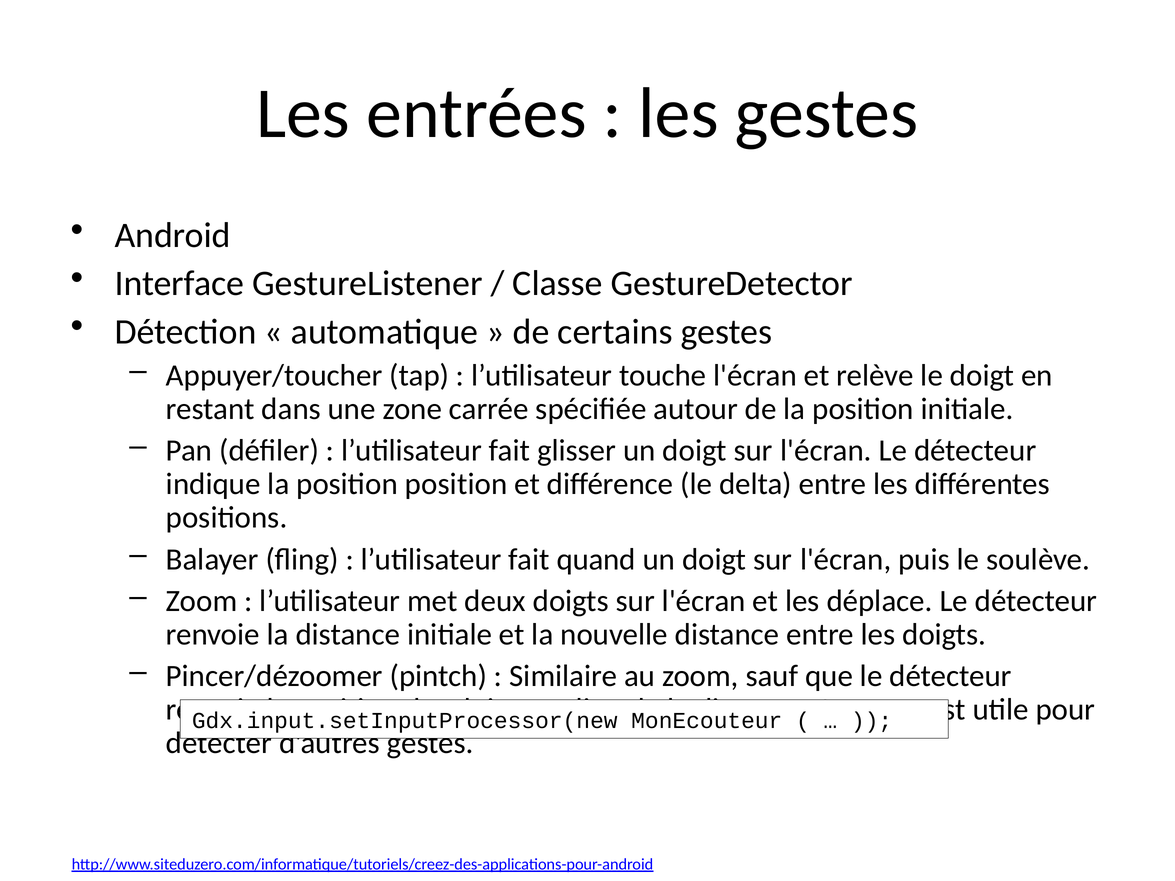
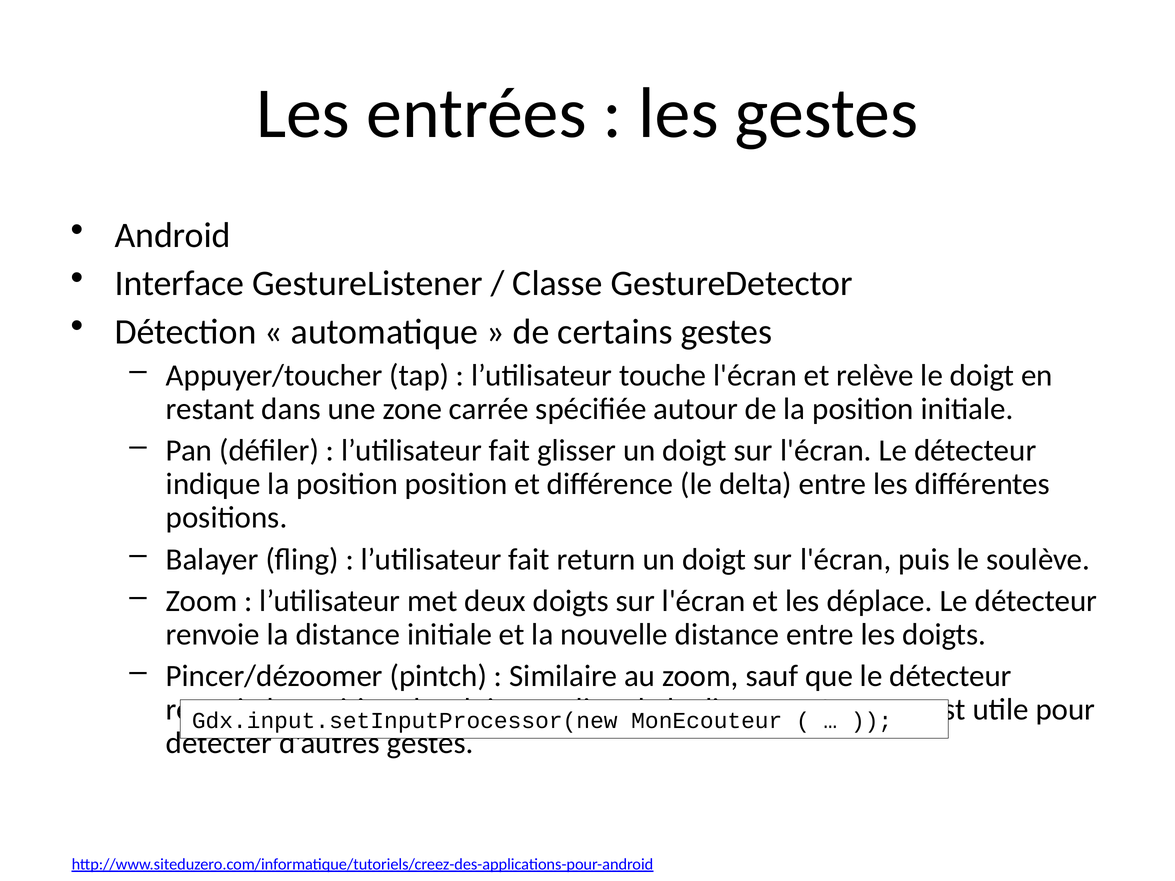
quand: quand -> return
